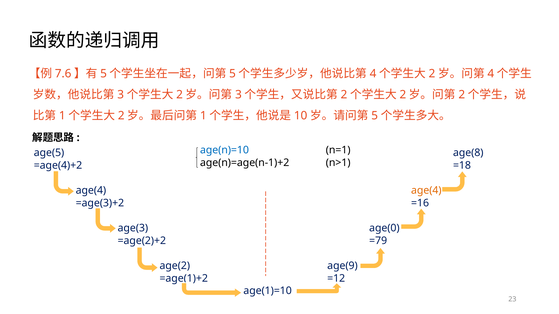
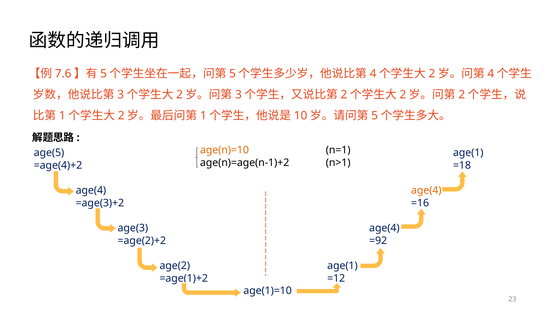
age(n)=10 colour: blue -> orange
age(5 age(8: age(8 -> age(1
age(3 age(0: age(0 -> age(4
=79: =79 -> =92
age(2 age(9: age(9 -> age(1
